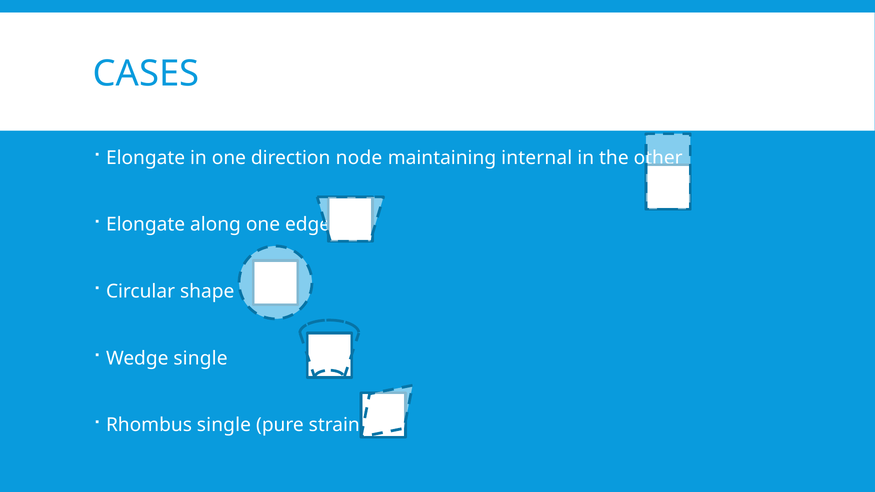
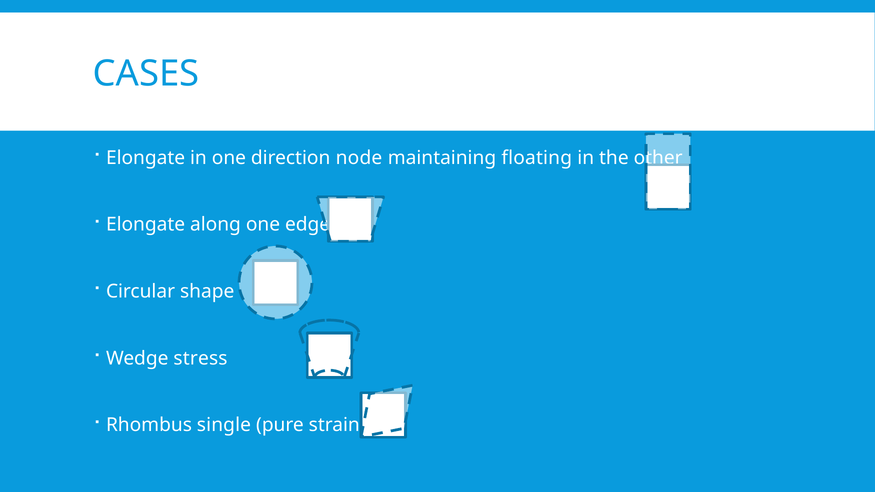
internal: internal -> floating
Wedge single: single -> stress
